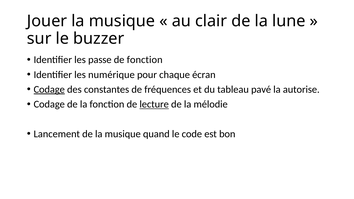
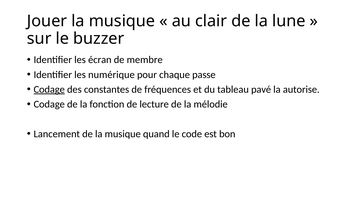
passe: passe -> écran
de fonction: fonction -> membre
écran: écran -> passe
lecture underline: present -> none
